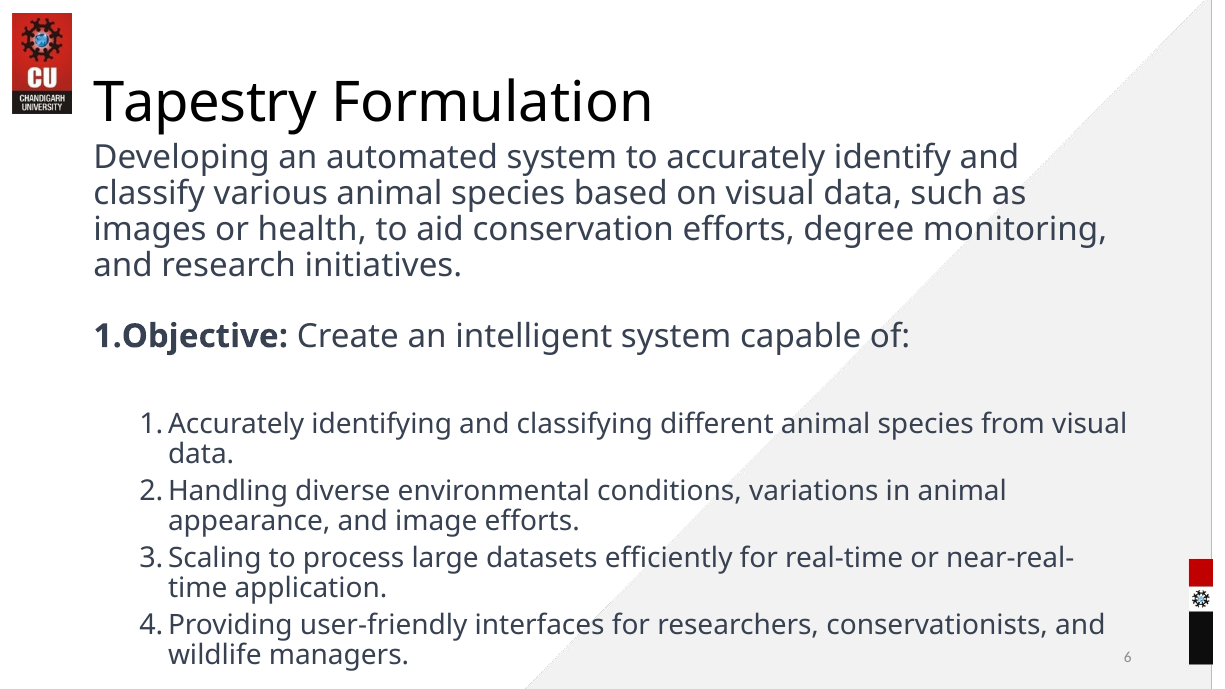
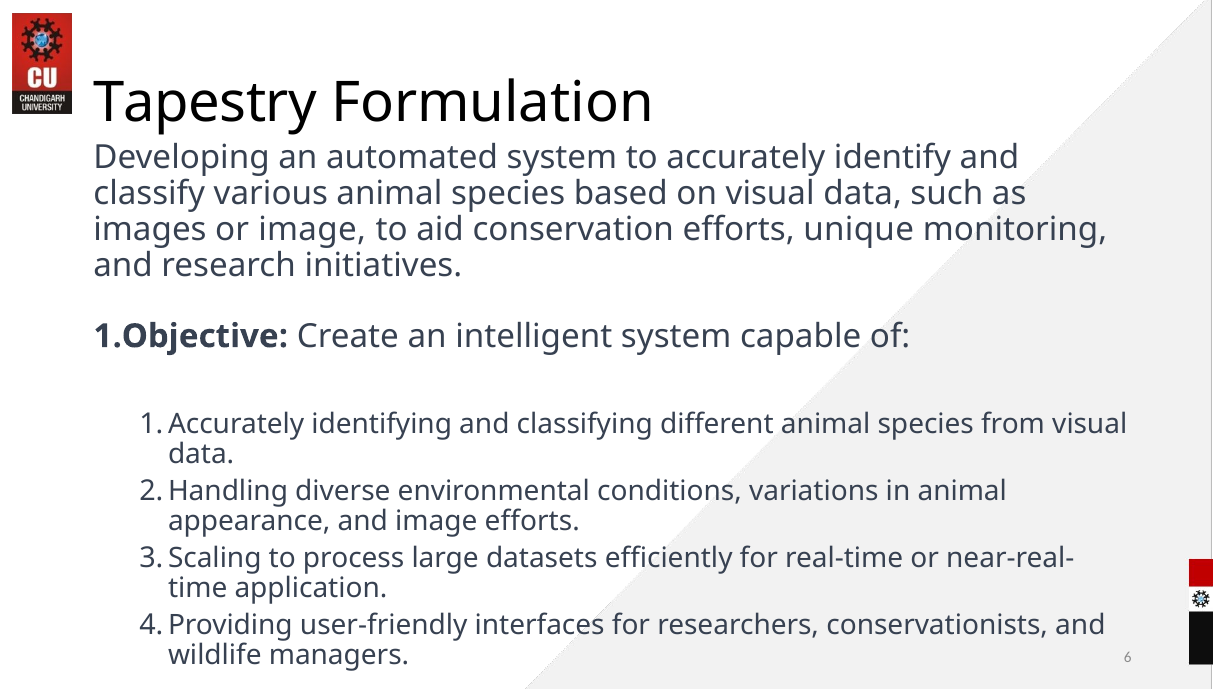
or health: health -> image
degree: degree -> unique
